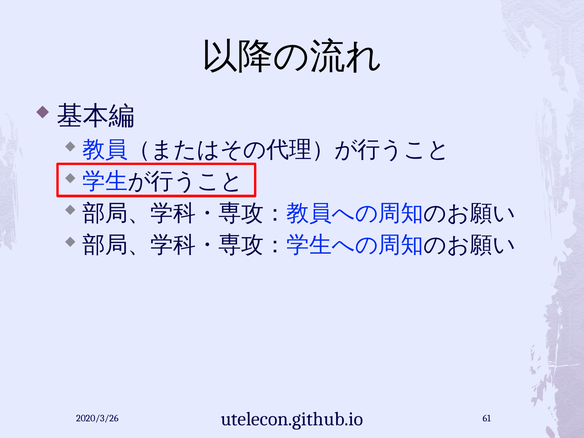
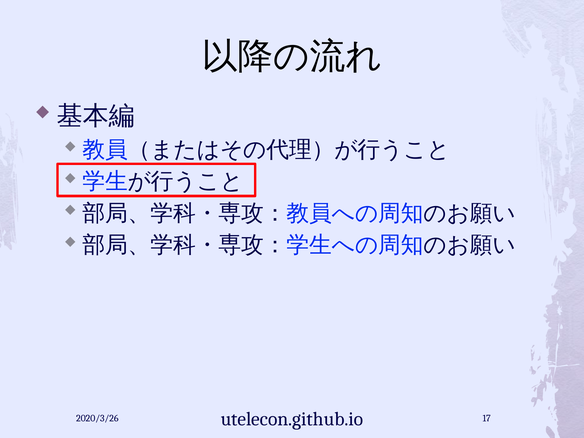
61: 61 -> 17
